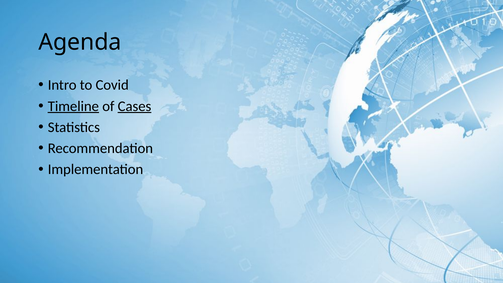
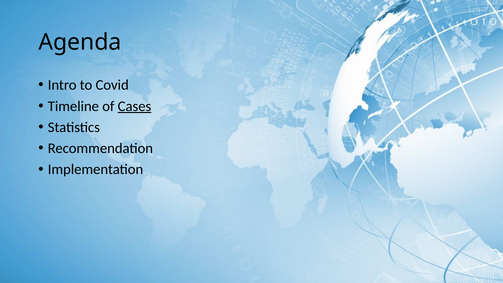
Timeline underline: present -> none
